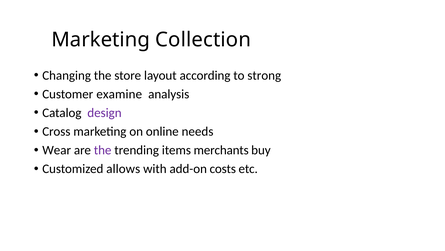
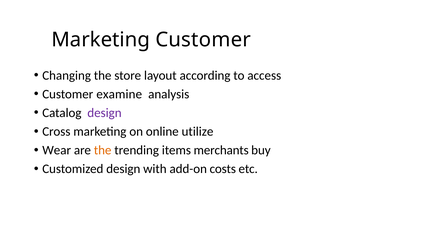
Marketing Collection: Collection -> Customer
strong: strong -> access
needs: needs -> utilize
the at (103, 150) colour: purple -> orange
Customized allows: allows -> design
